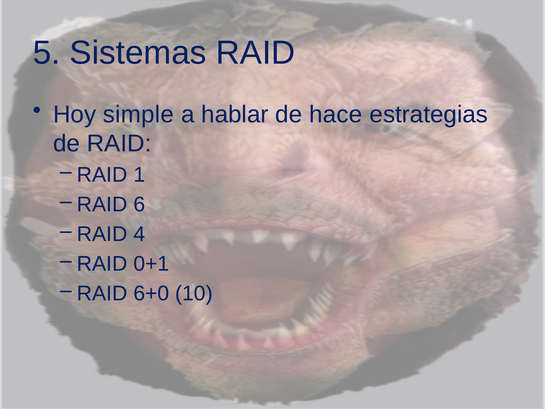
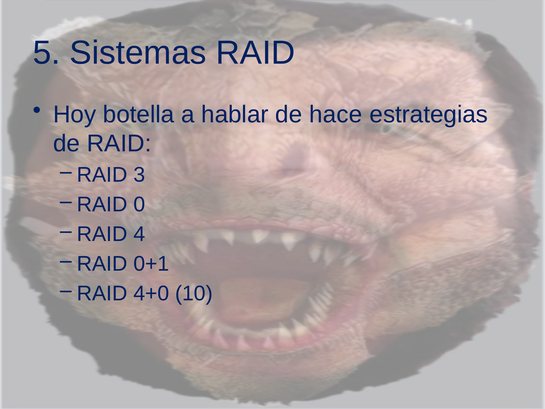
simple: simple -> botella
1: 1 -> 3
6: 6 -> 0
6+0: 6+0 -> 4+0
